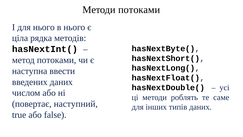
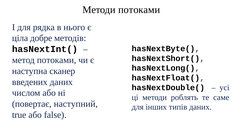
для нього: нього -> рядка
рядка: рядка -> добре
ввести: ввести -> сканер
